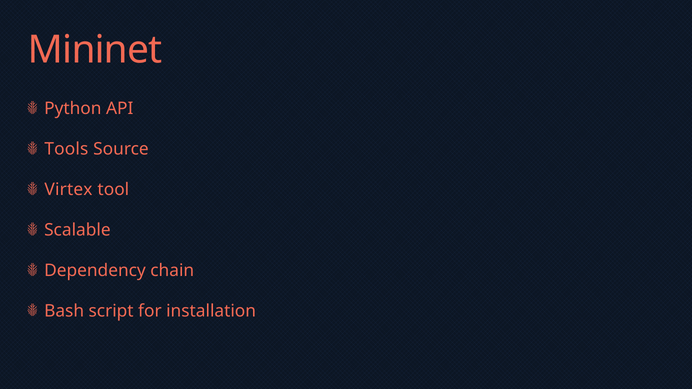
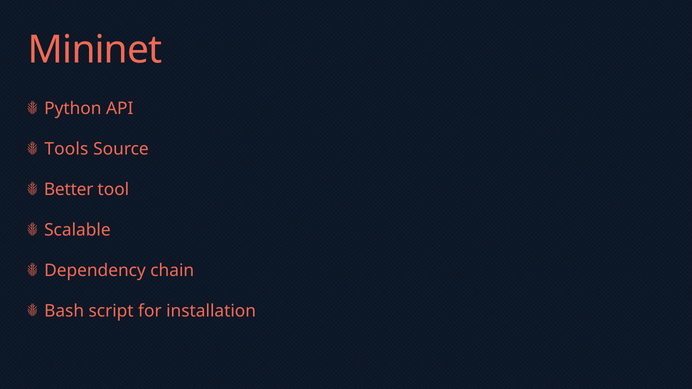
Virtex: Virtex -> Better
